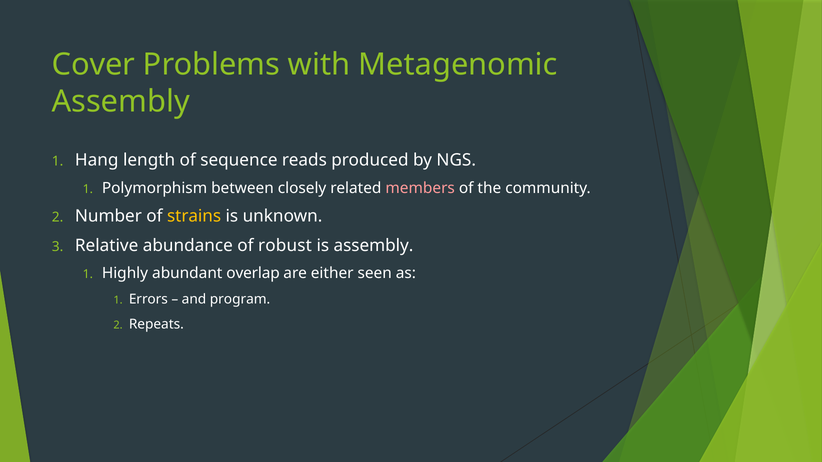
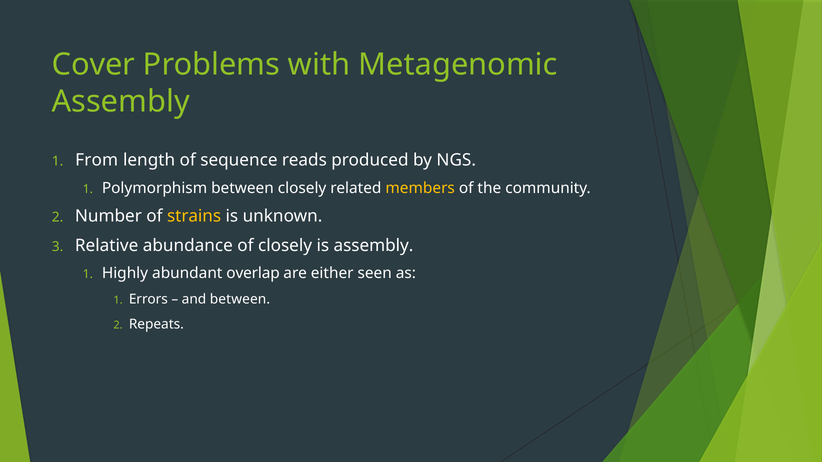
Hang: Hang -> From
members colour: pink -> yellow
of robust: robust -> closely
and program: program -> between
